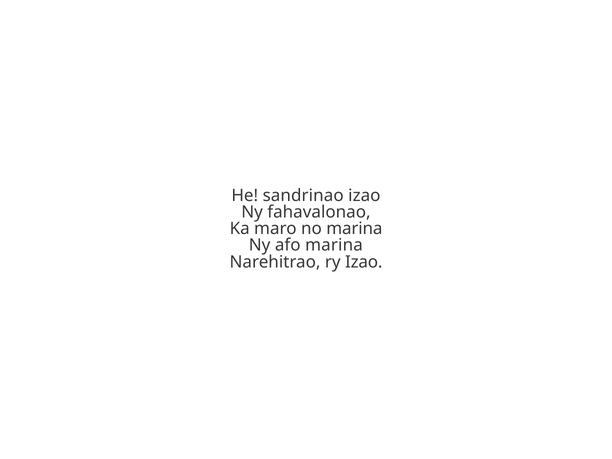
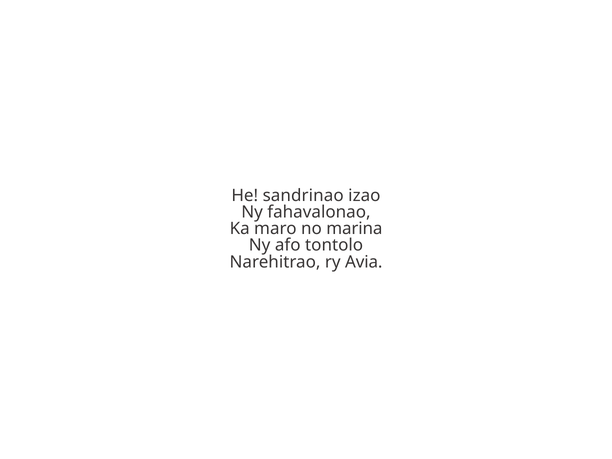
afo marina: marina -> tontolo
ry Izao: Izao -> Avia
